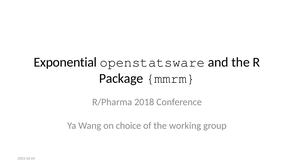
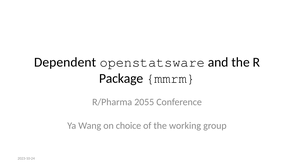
Exponential: Exponential -> Dependent
2018: 2018 -> 2055
